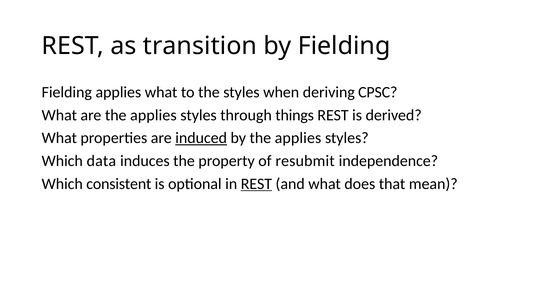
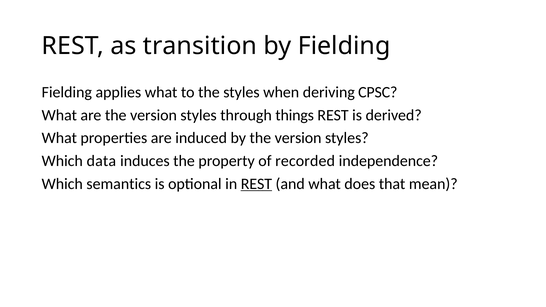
are the applies: applies -> version
induced underline: present -> none
by the applies: applies -> version
resubmit: resubmit -> recorded
consistent: consistent -> semantics
